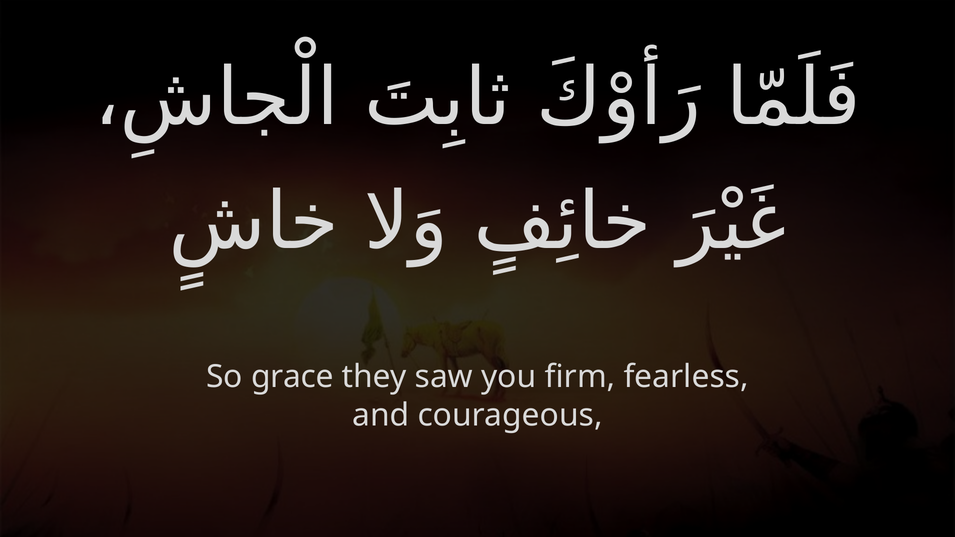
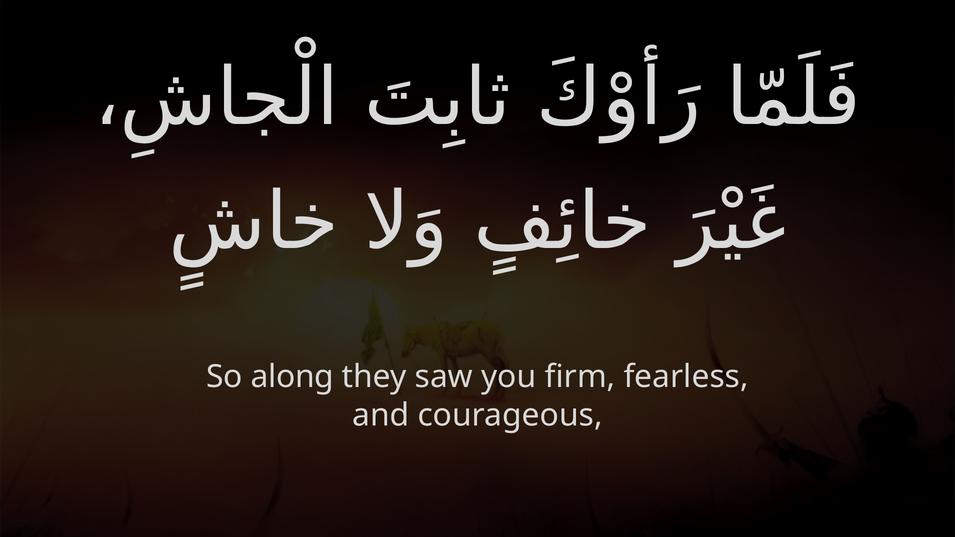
grace: grace -> along
